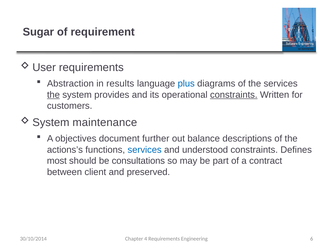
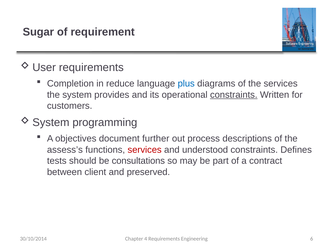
Abstraction: Abstraction -> Completion
results: results -> reduce
the at (53, 95) underline: present -> none
maintenance: maintenance -> programming
balance: balance -> process
actions’s: actions’s -> assess’s
services at (145, 150) colour: blue -> red
most: most -> tests
